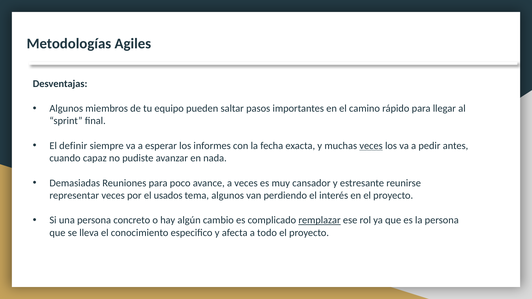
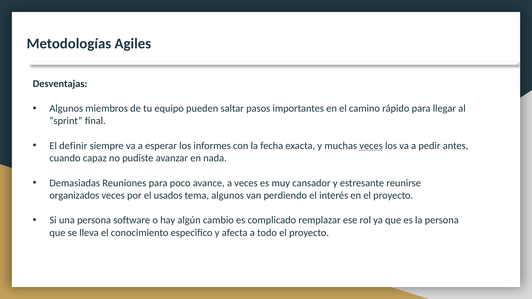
representar: representar -> organizados
concreto: concreto -> software
remplazar underline: present -> none
